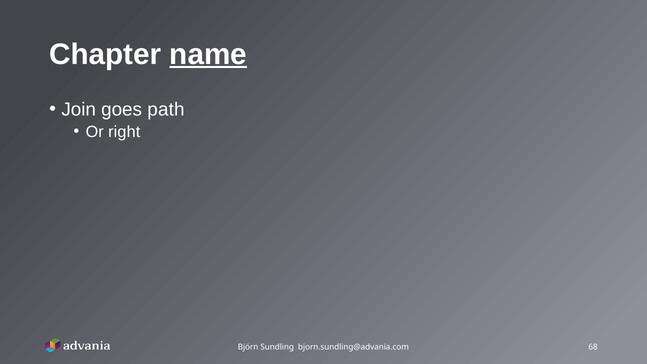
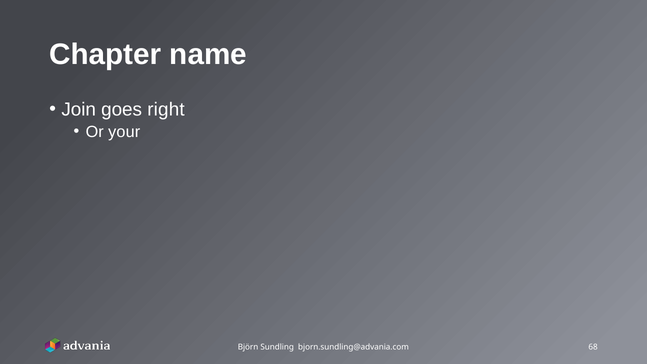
name underline: present -> none
path: path -> right
right: right -> your
